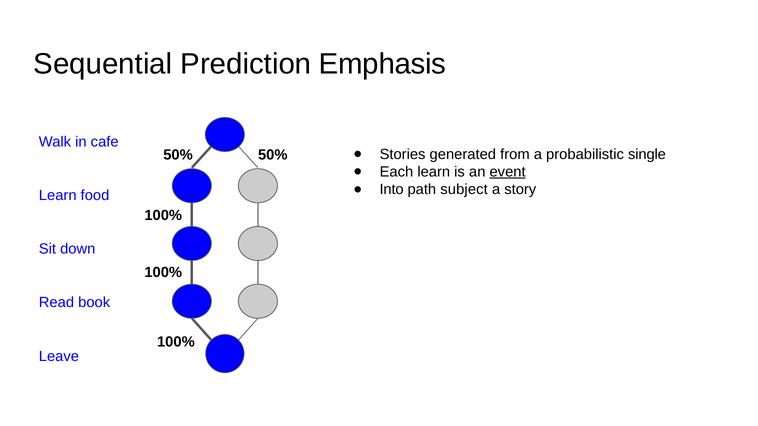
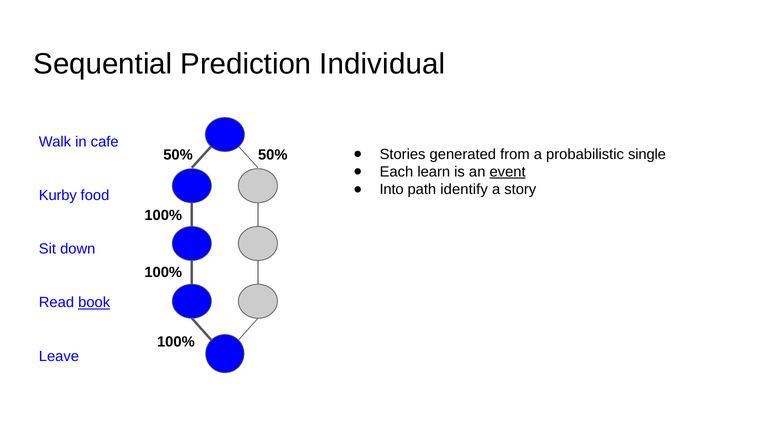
Emphasis: Emphasis -> Individual
subject: subject -> identify
Learn at (58, 195): Learn -> Kurby
book underline: none -> present
